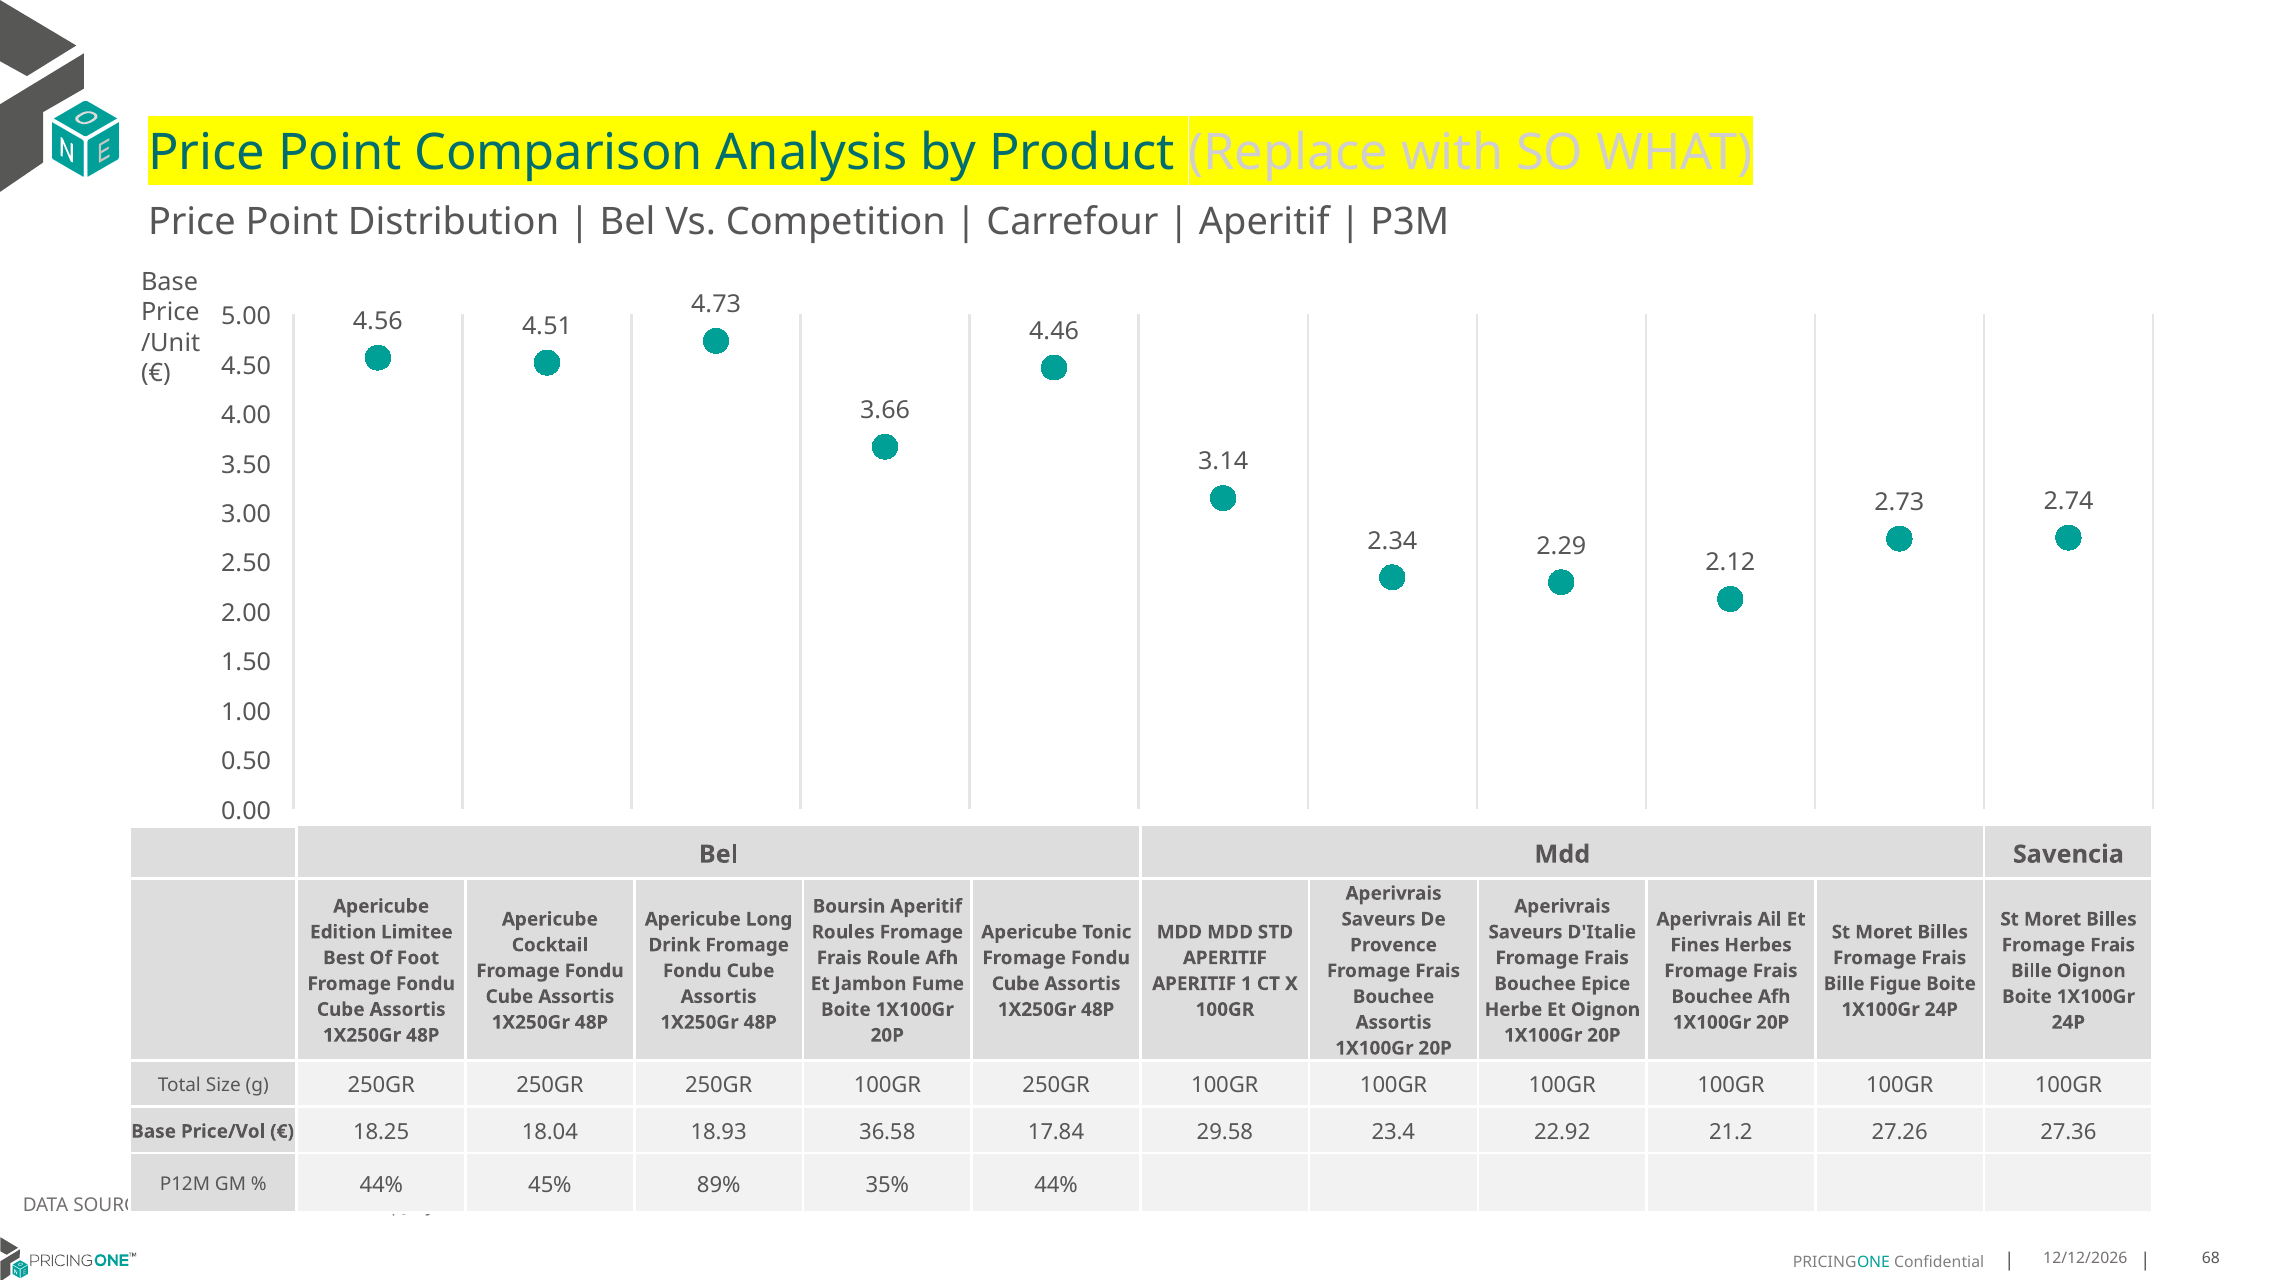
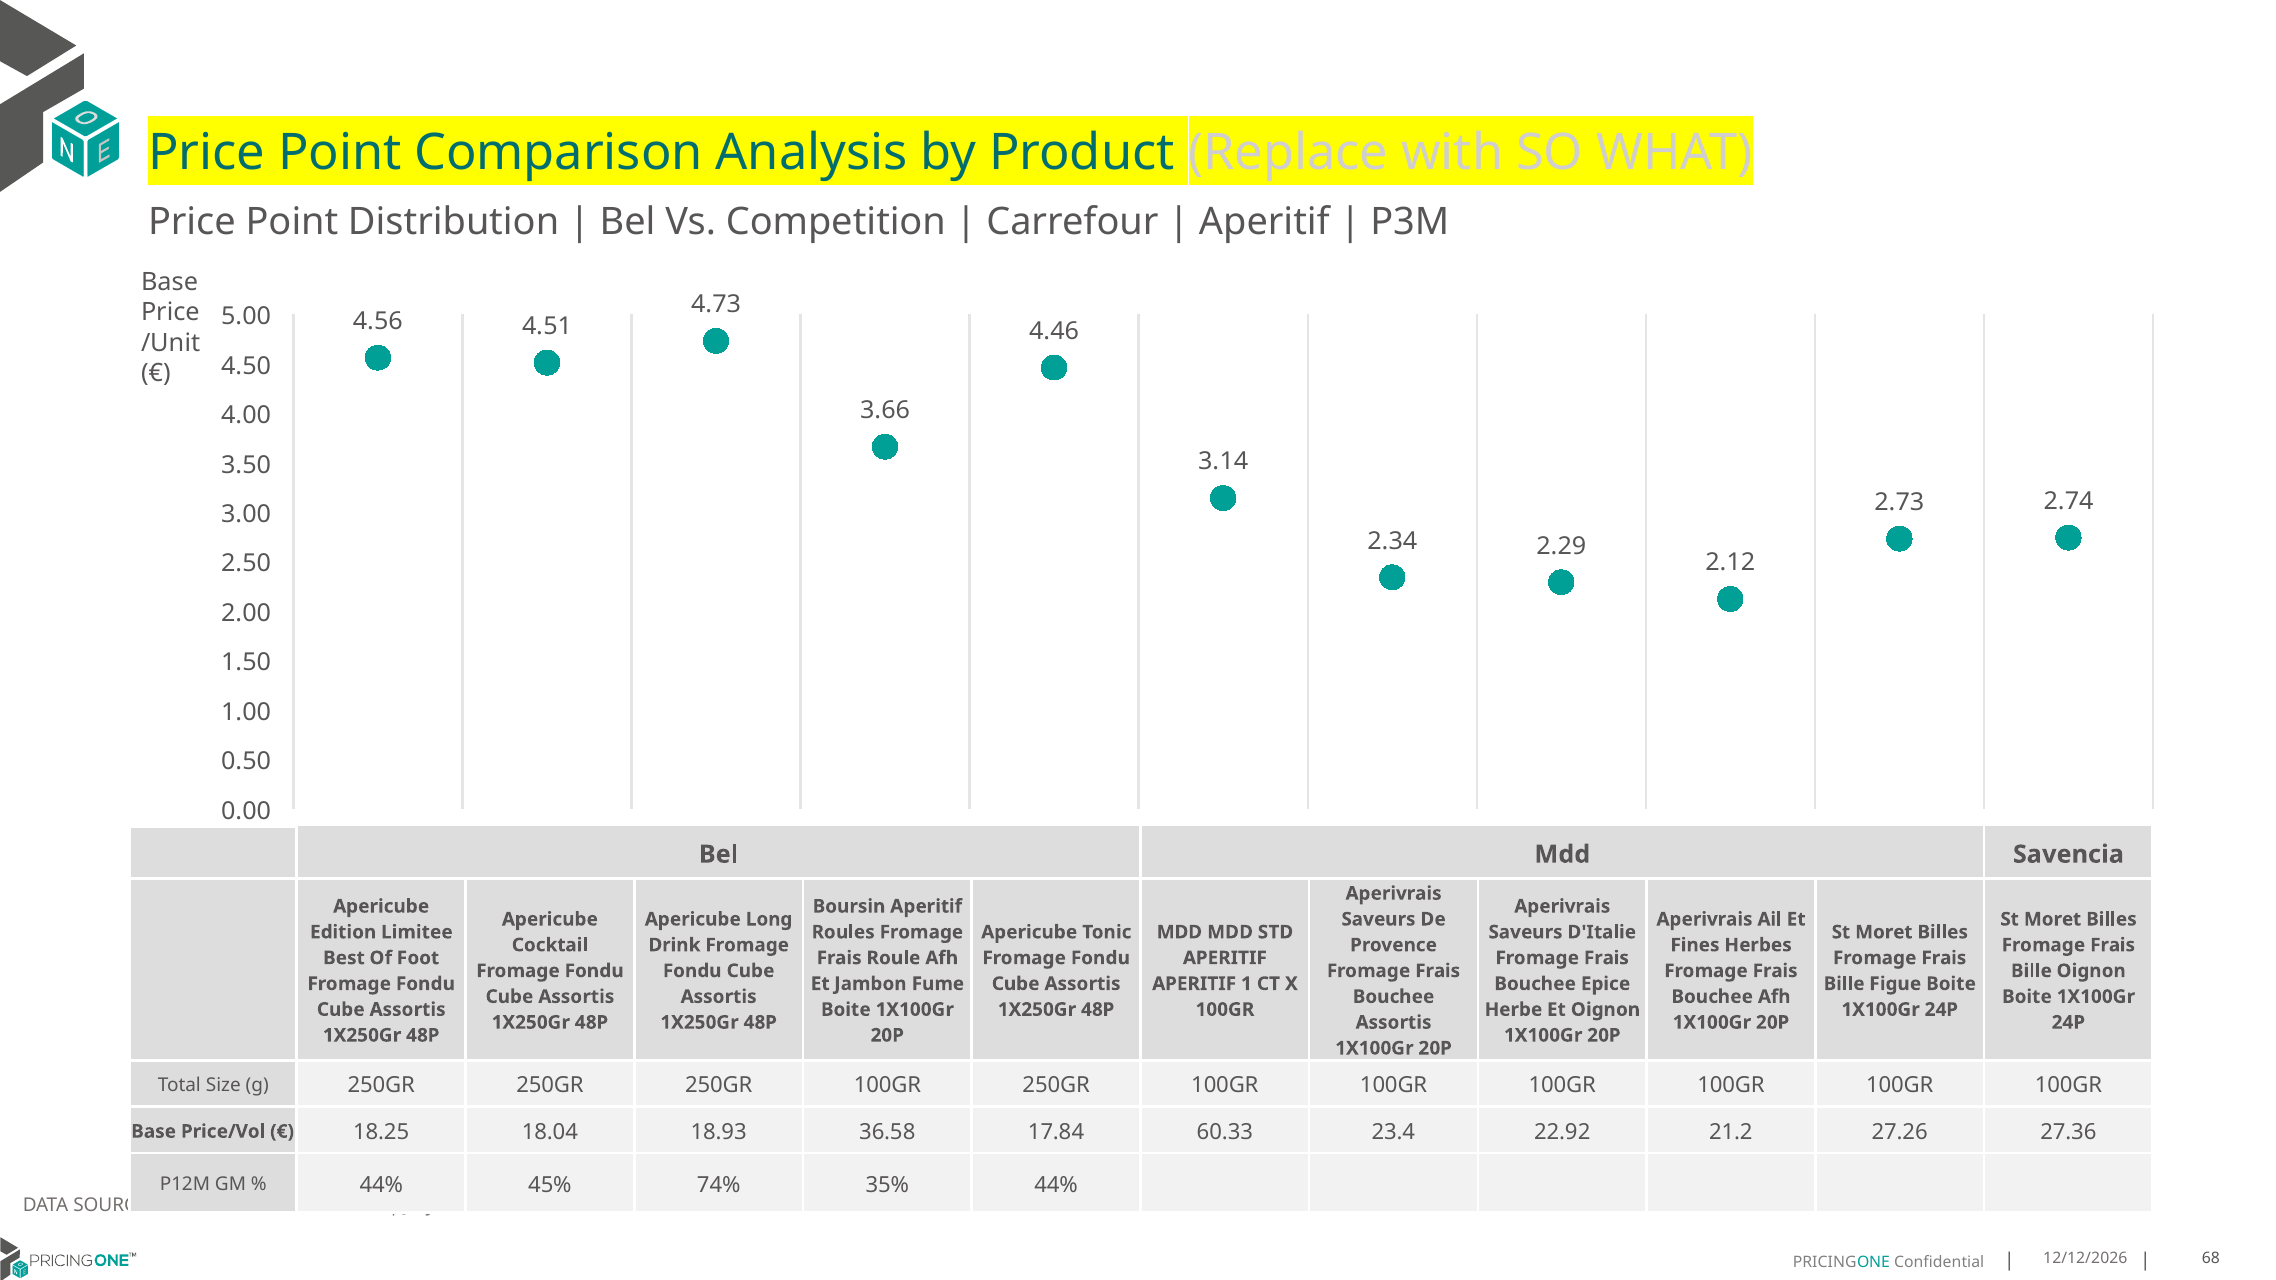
29.58: 29.58 -> 60.33
89%: 89% -> 74%
